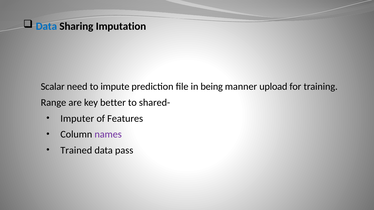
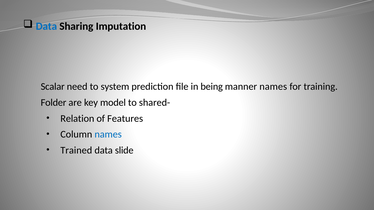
impute: impute -> system
manner upload: upload -> names
Range: Range -> Folder
better: better -> model
Imputer: Imputer -> Relation
names at (108, 135) colour: purple -> blue
pass: pass -> slide
